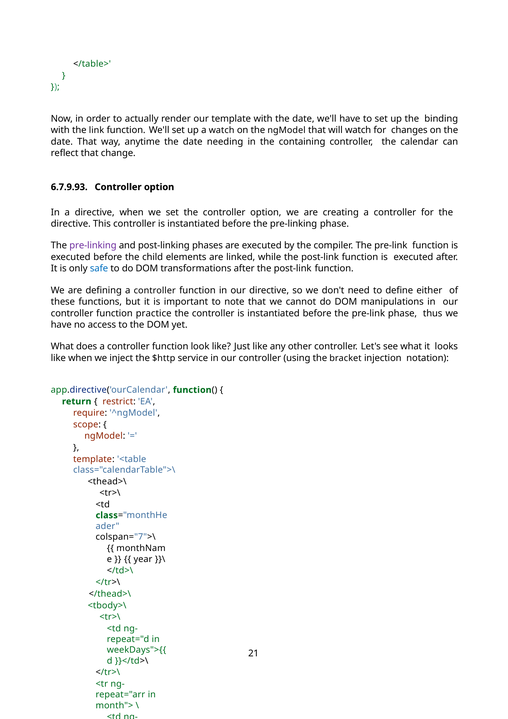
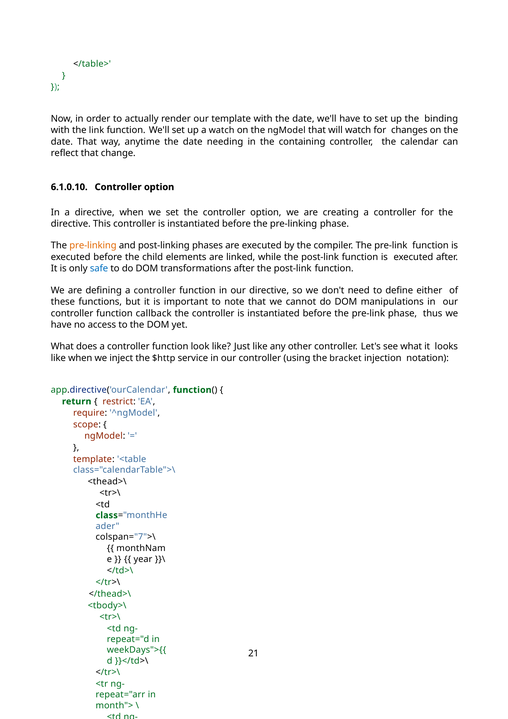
6.7.9.93: 6.7.9.93 -> 6.1.0.10
pre-linking at (93, 246) colour: purple -> orange
practice: practice -> callback
